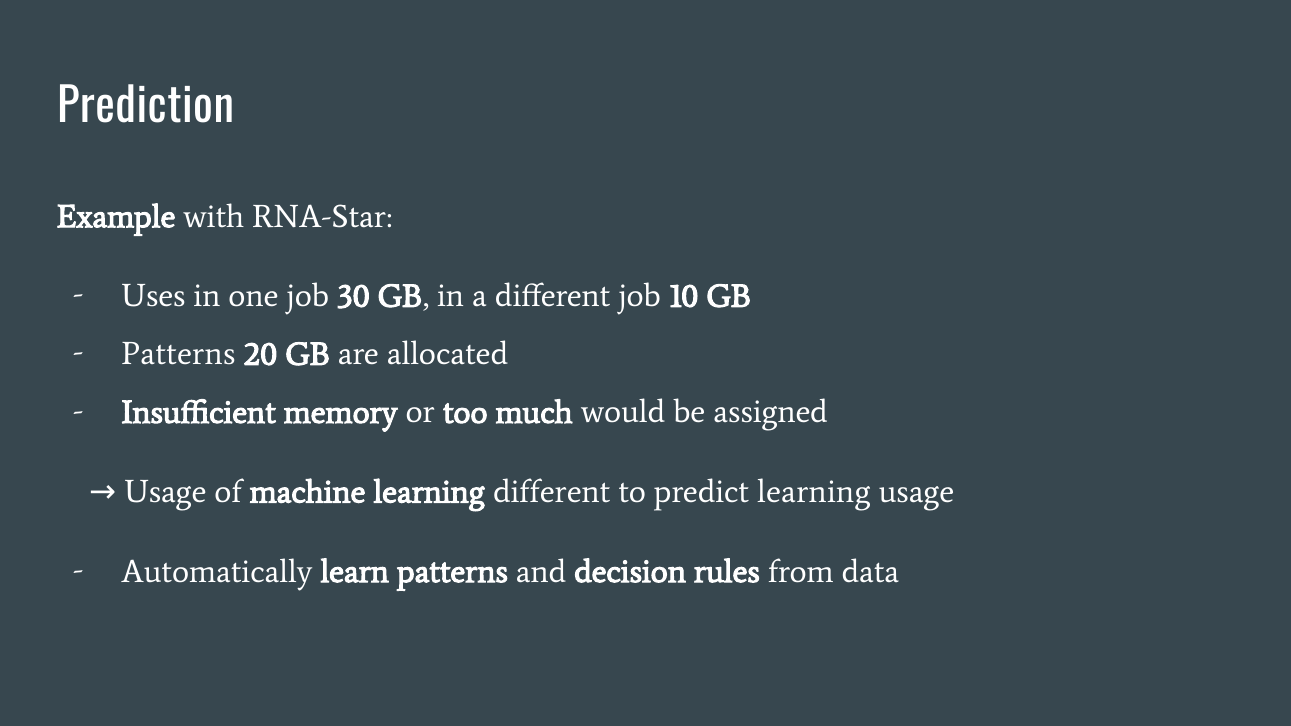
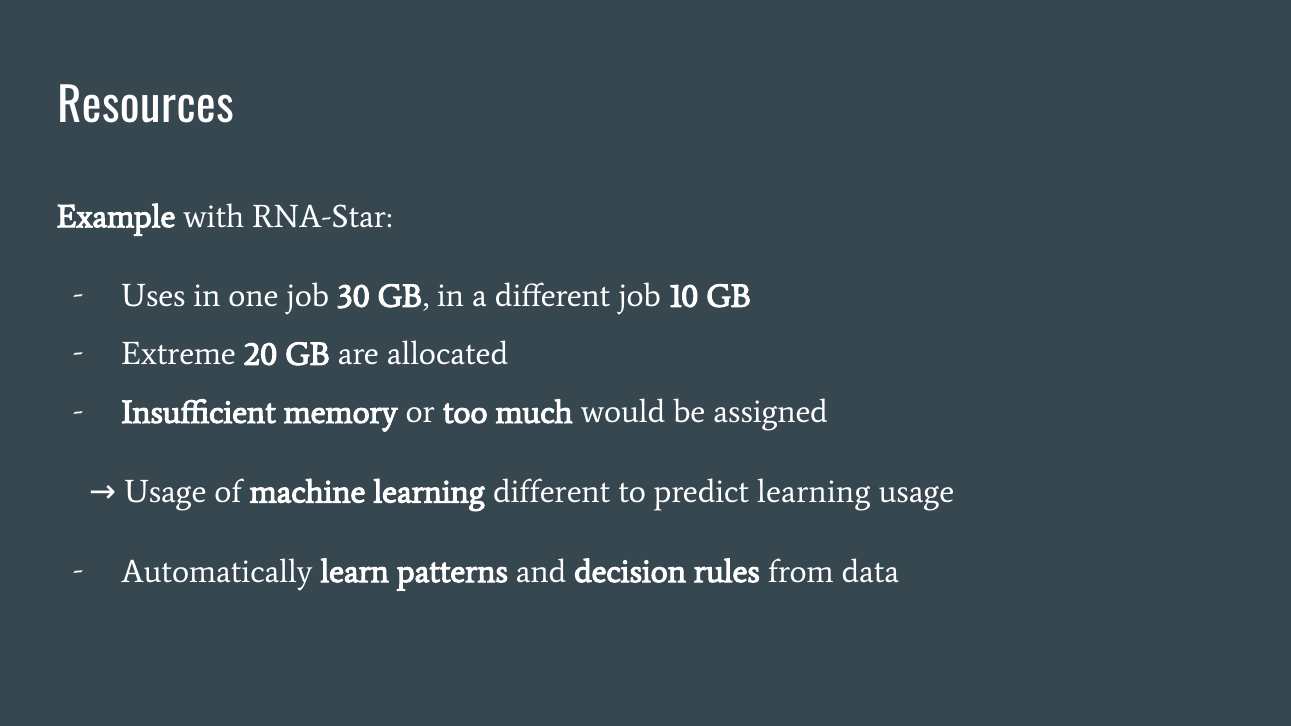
Prediction: Prediction -> Resources
Patterns at (178, 354): Patterns -> Extreme
